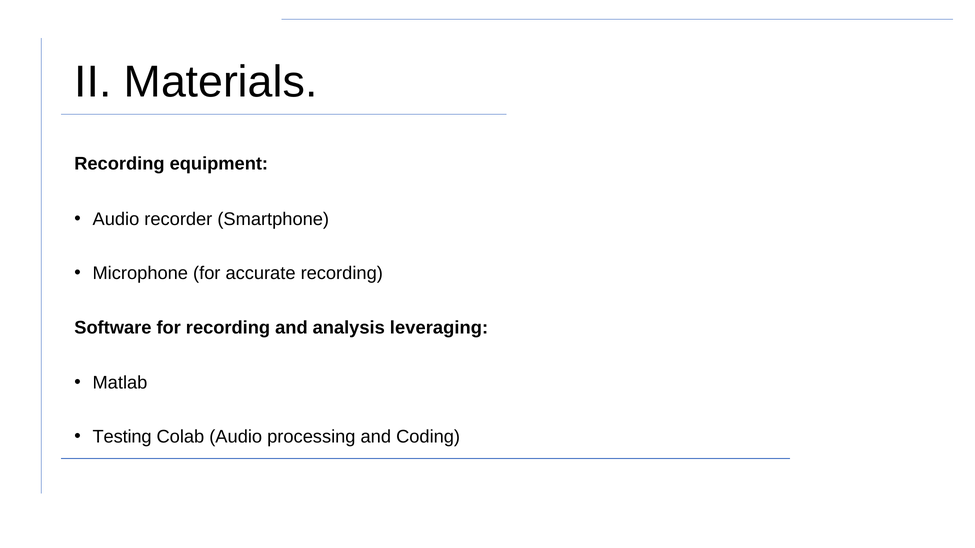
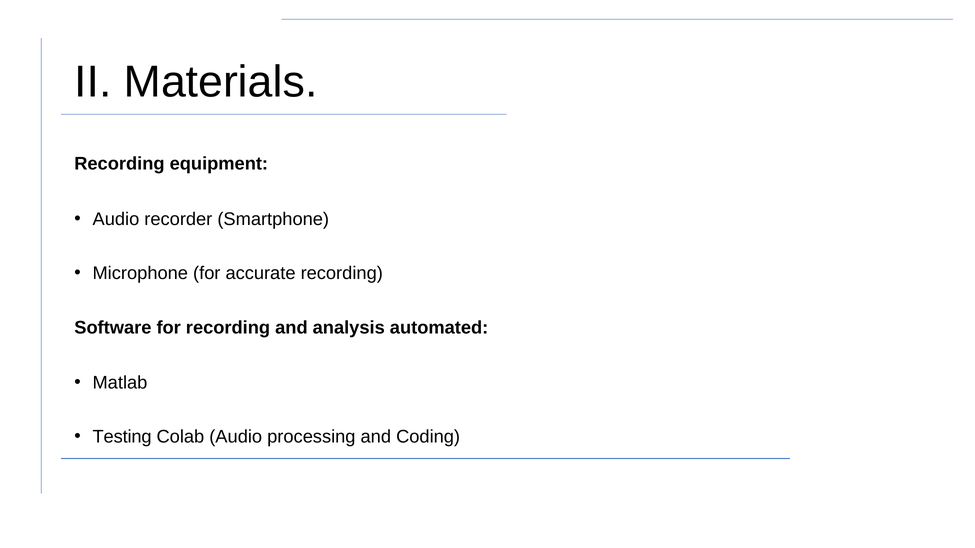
leveraging: leveraging -> automated
